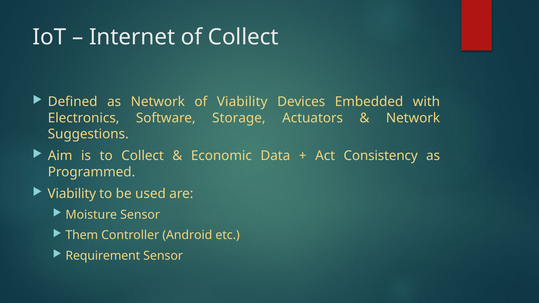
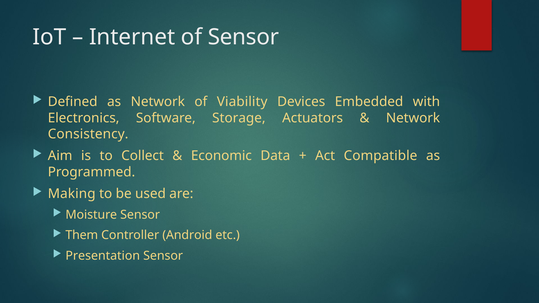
of Collect: Collect -> Sensor
Suggestions: Suggestions -> Consistency
Consistency: Consistency -> Compatible
Viability at (72, 194): Viability -> Making
Requirement: Requirement -> Presentation
